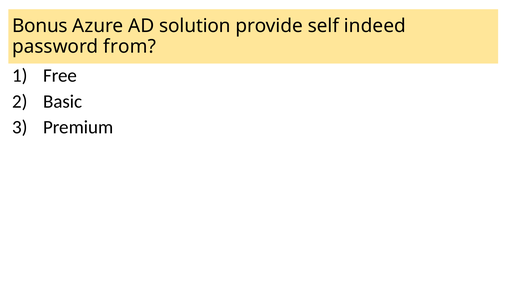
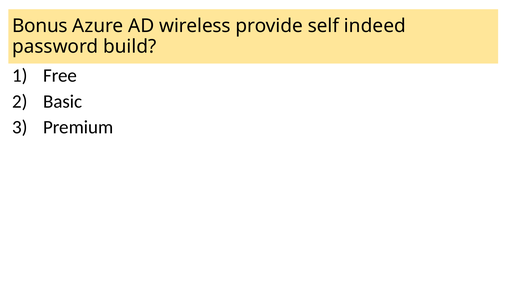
solution: solution -> wireless
from: from -> build
